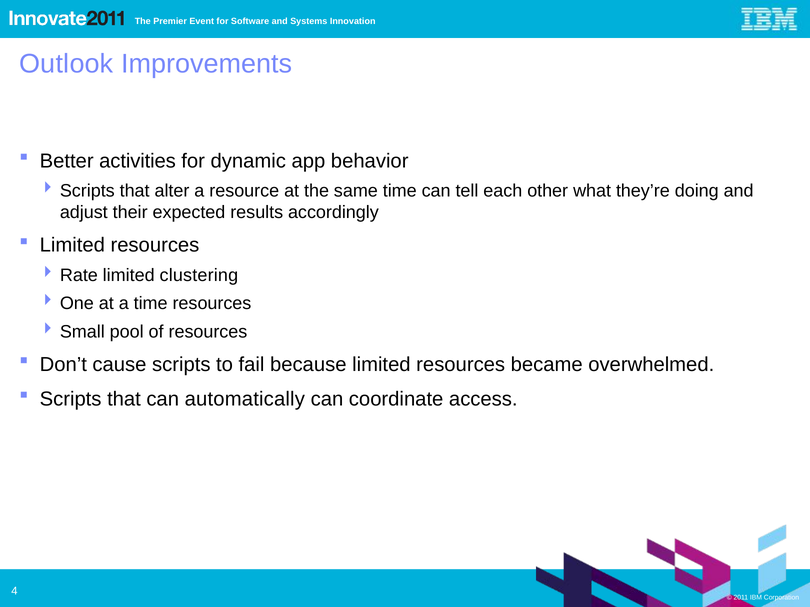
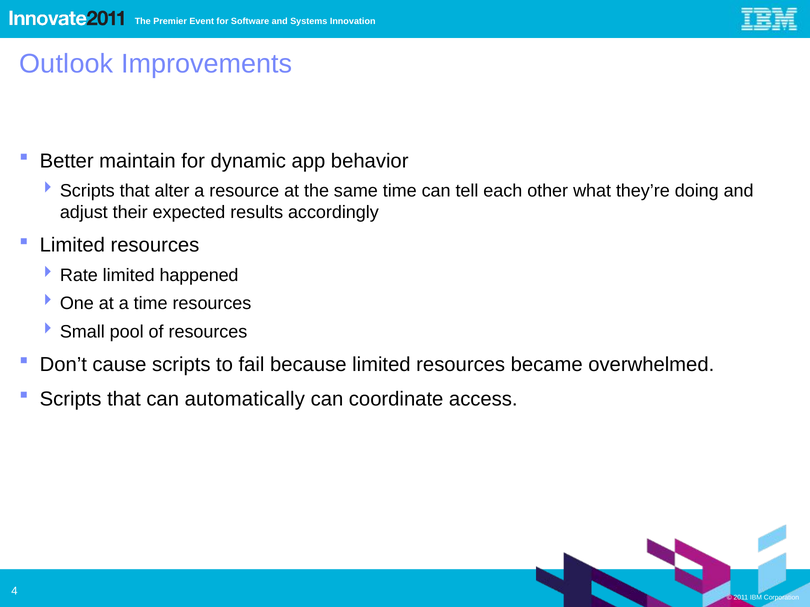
activities: activities -> maintain
clustering: clustering -> happened
